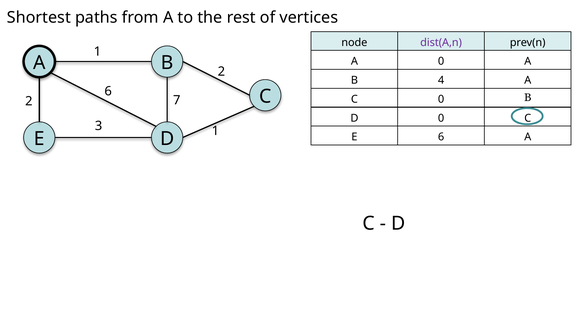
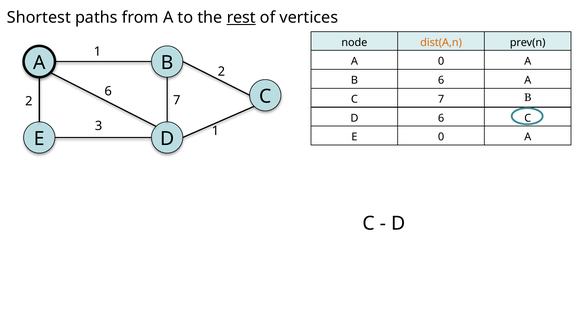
rest underline: none -> present
dist(A,n colour: purple -> orange
B 4: 4 -> 6
C 0: 0 -> 7
D 0: 0 -> 6
E 6: 6 -> 0
